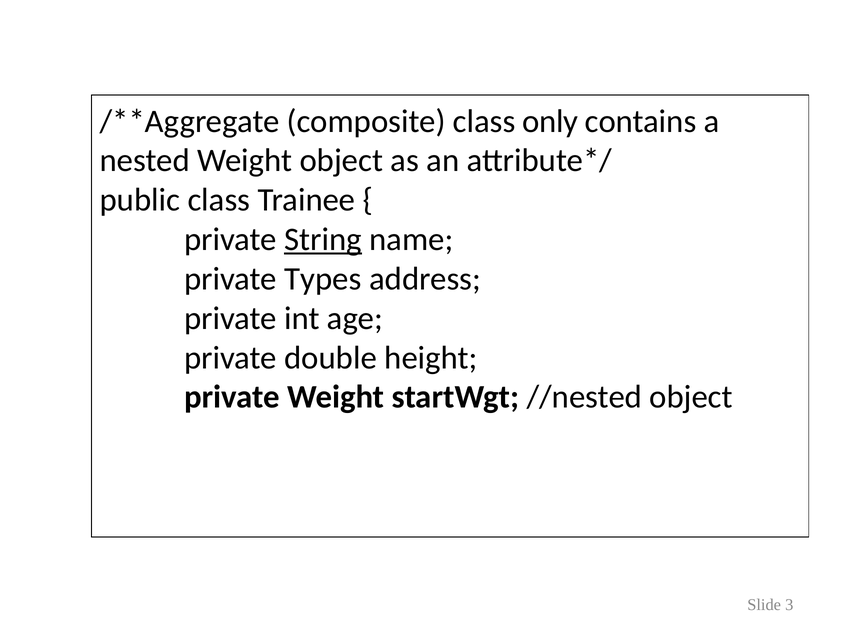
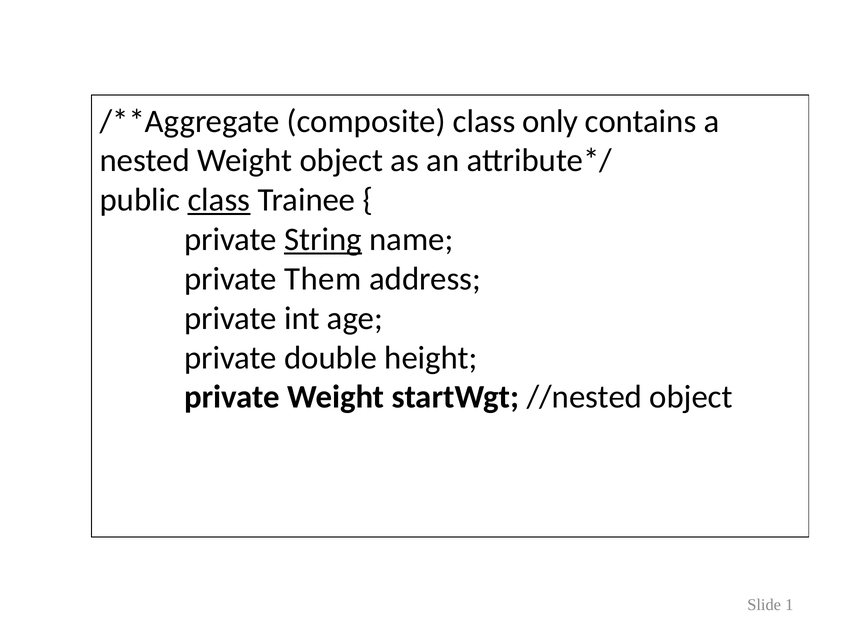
class at (219, 200) underline: none -> present
Types: Types -> Them
3: 3 -> 1
